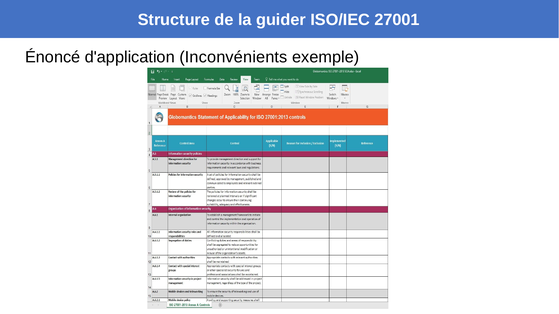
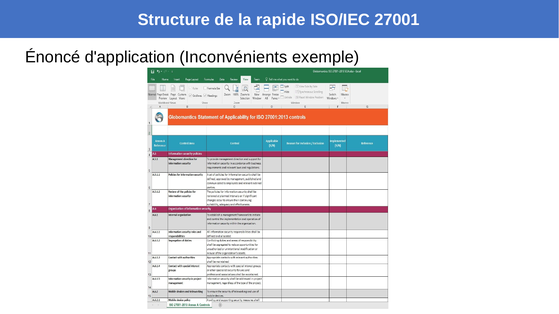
guider: guider -> rapide
